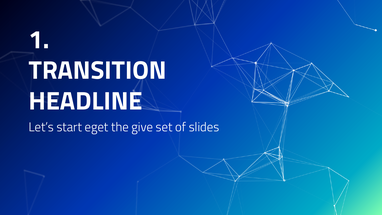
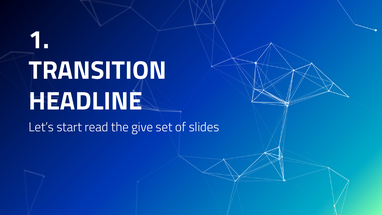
eget: eget -> read
